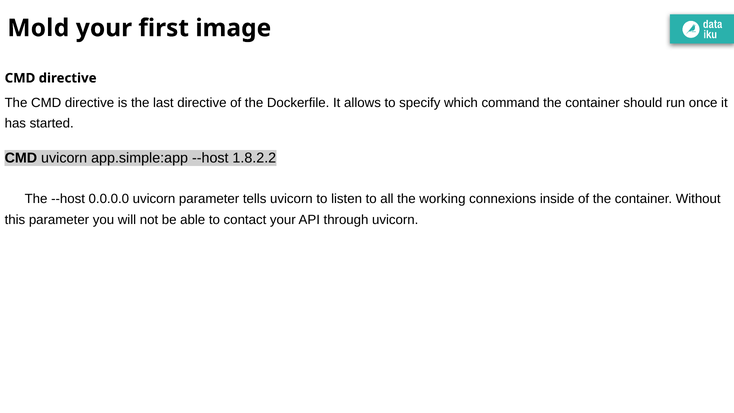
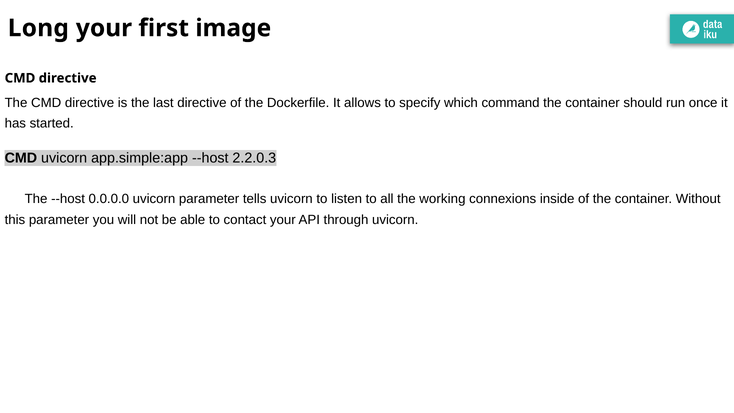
Mold: Mold -> Long
1.8.2.2: 1.8.2.2 -> 2.2.0.3
